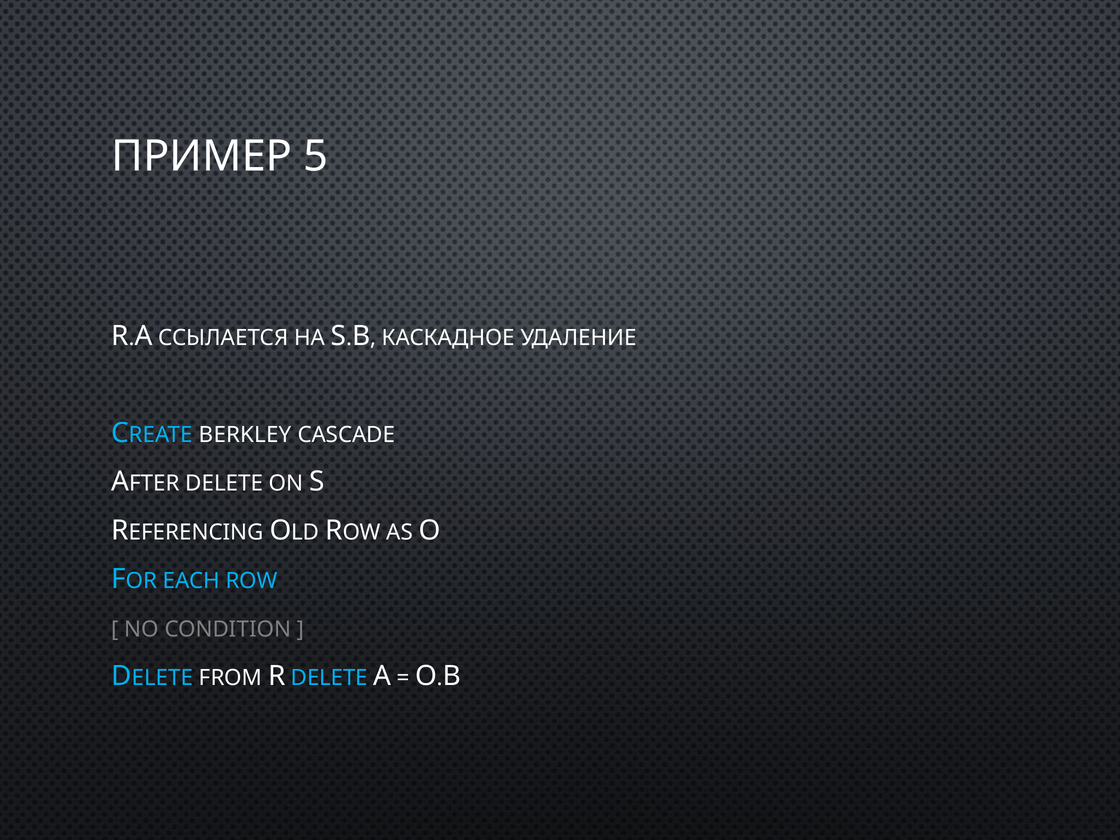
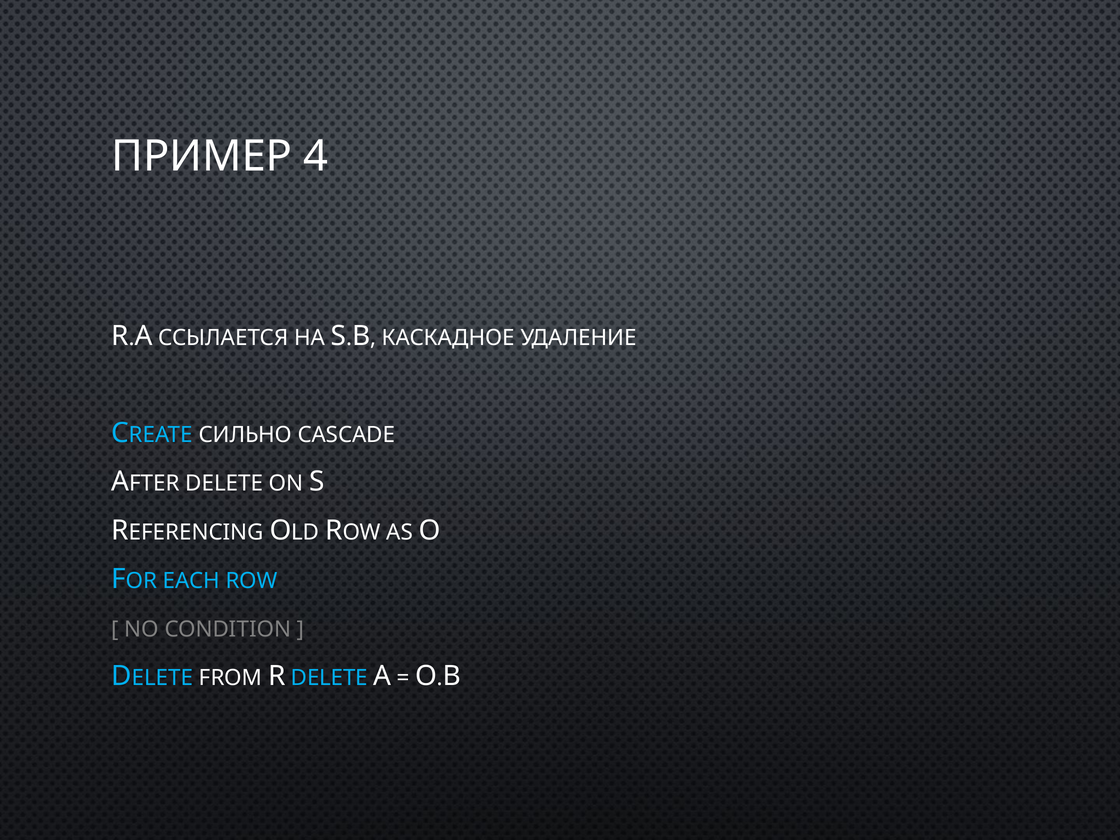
5: 5 -> 4
BERKLEY: BERKLEY -> СИЛЬНО
